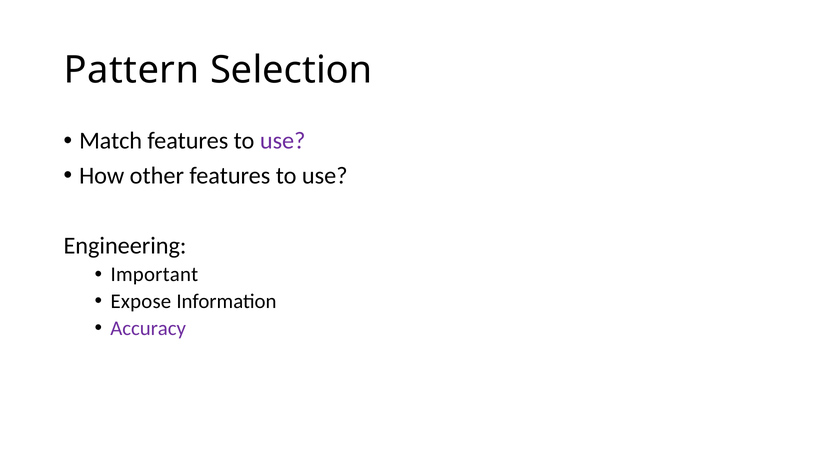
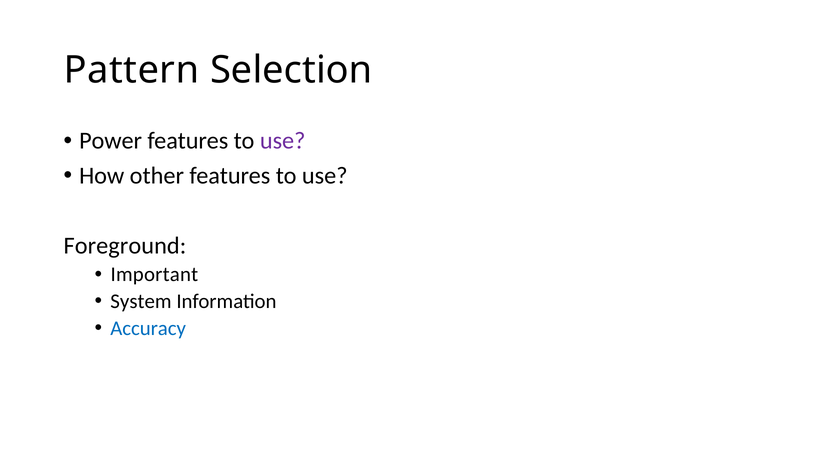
Match: Match -> Power
Engineering: Engineering -> Foreground
Expose: Expose -> System
Accuracy colour: purple -> blue
